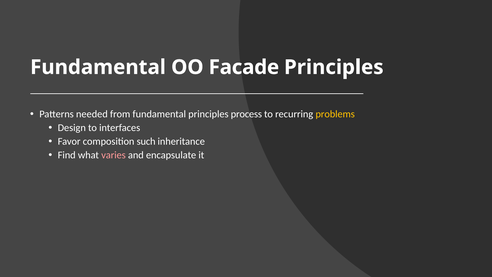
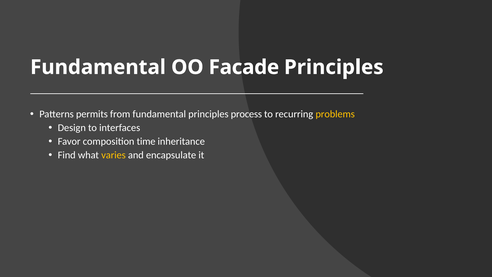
needed: needed -> permits
such: such -> time
varies colour: pink -> yellow
